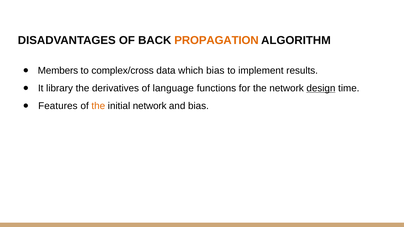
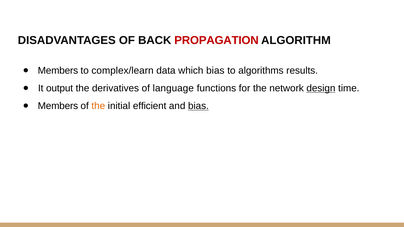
PROPAGATION colour: orange -> red
complex/cross: complex/cross -> complex/learn
implement: implement -> algorithms
library: library -> output
Features at (58, 106): Features -> Members
initial network: network -> efficient
bias at (198, 106) underline: none -> present
